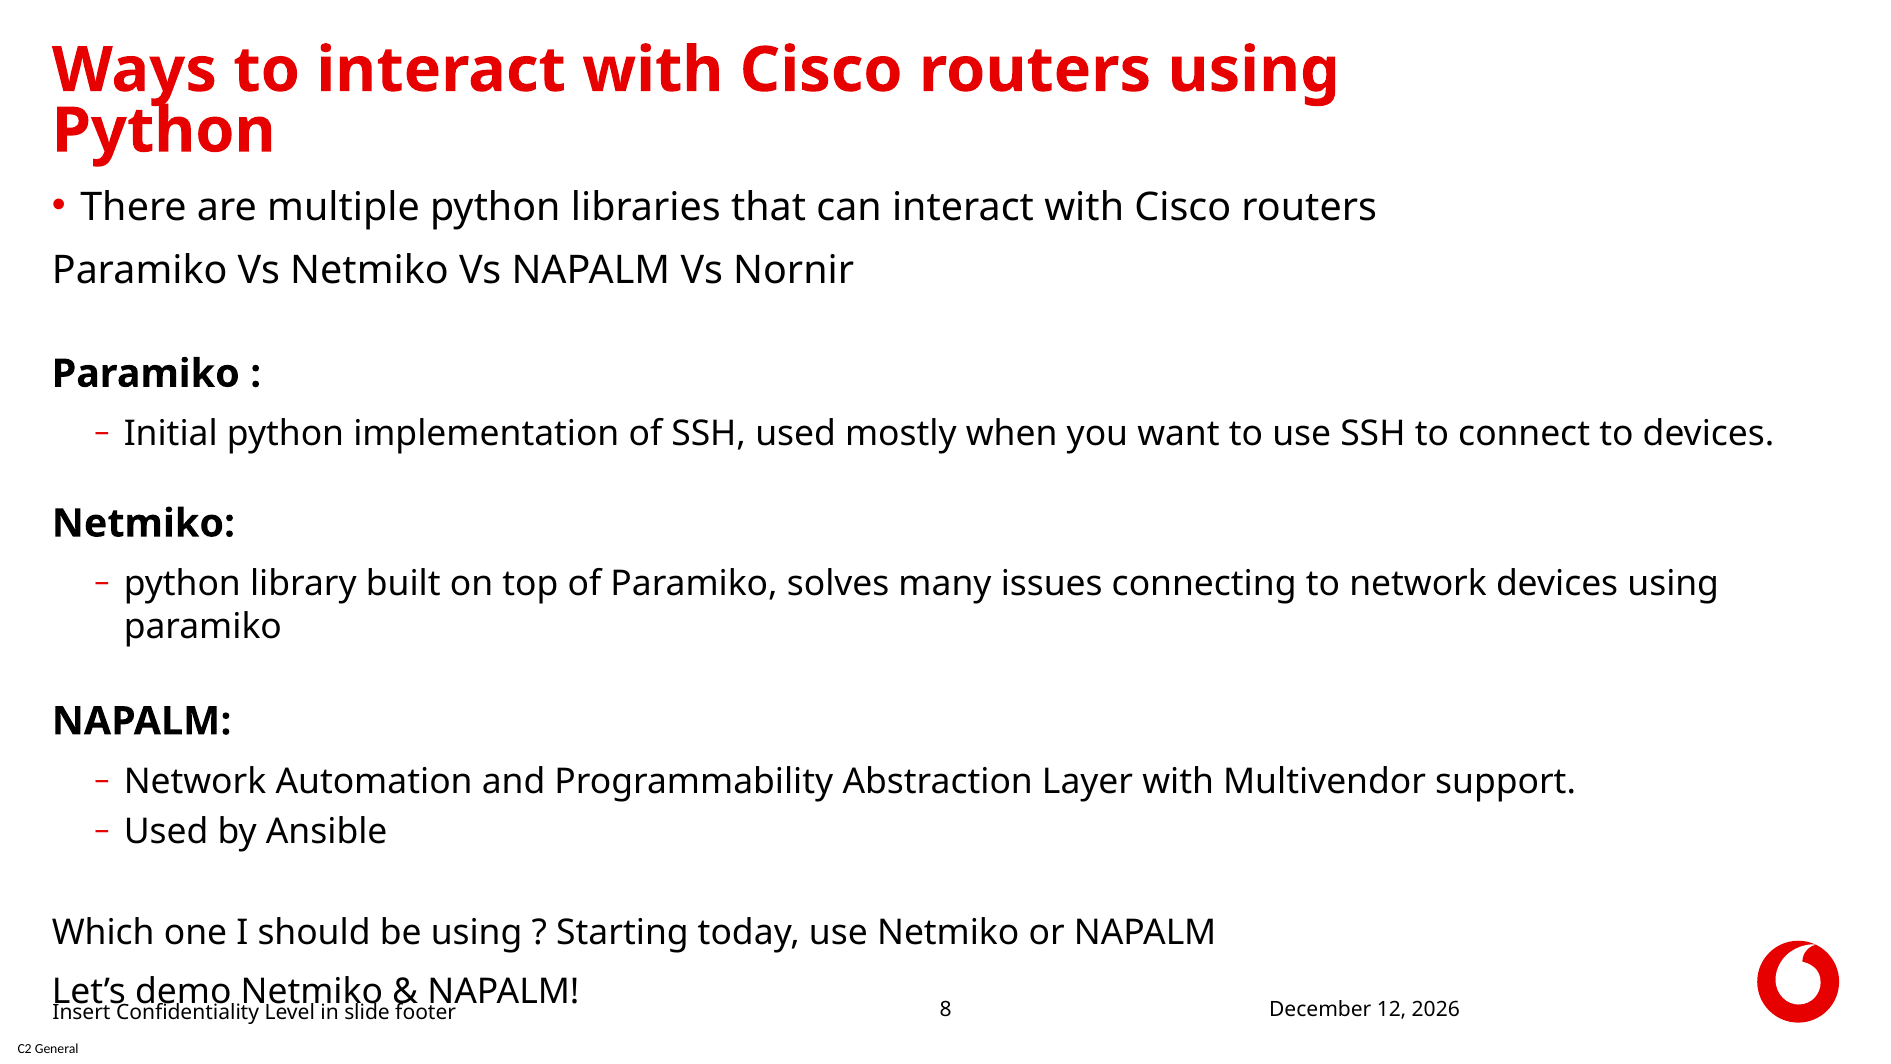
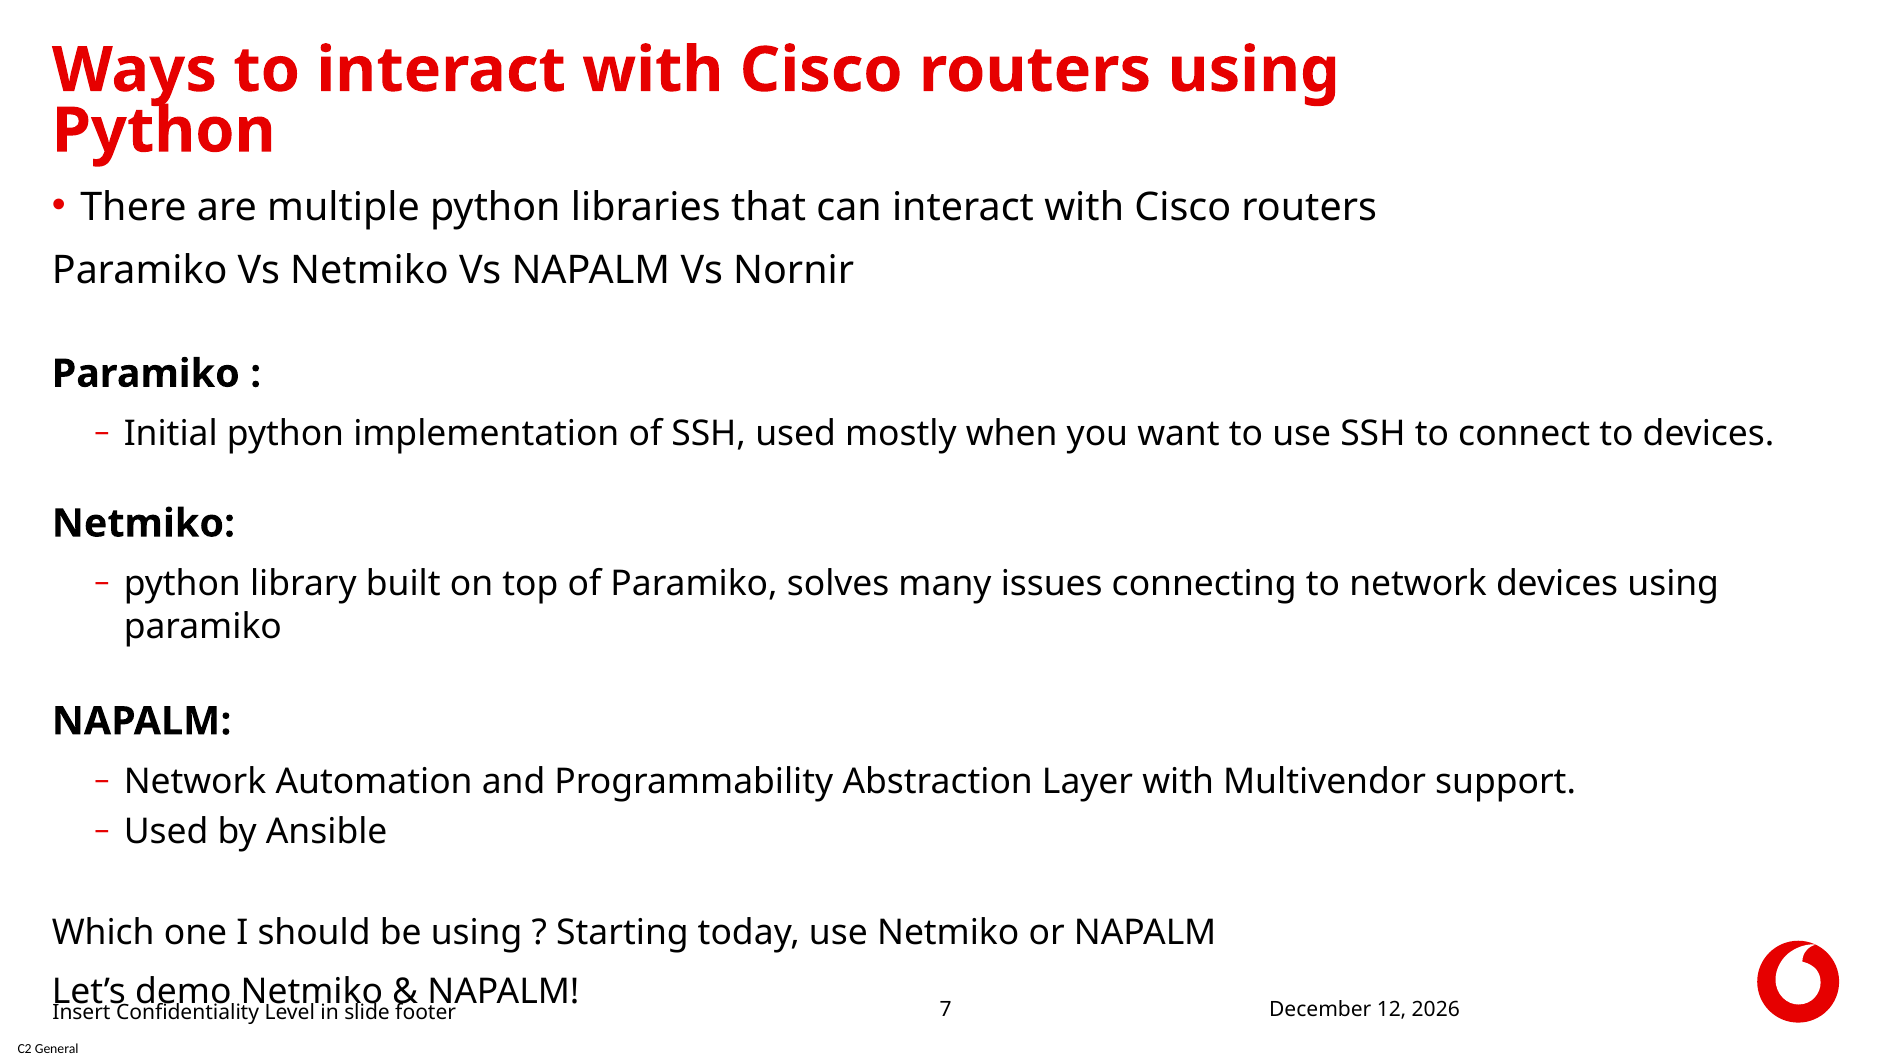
8: 8 -> 7
